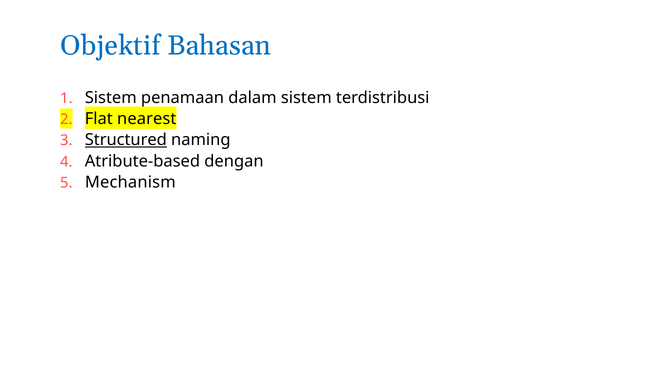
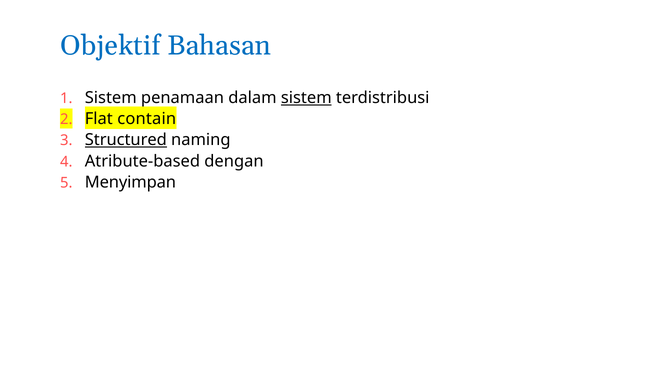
sistem at (306, 98) underline: none -> present
nearest: nearest -> contain
Mechanism: Mechanism -> Menyimpan
